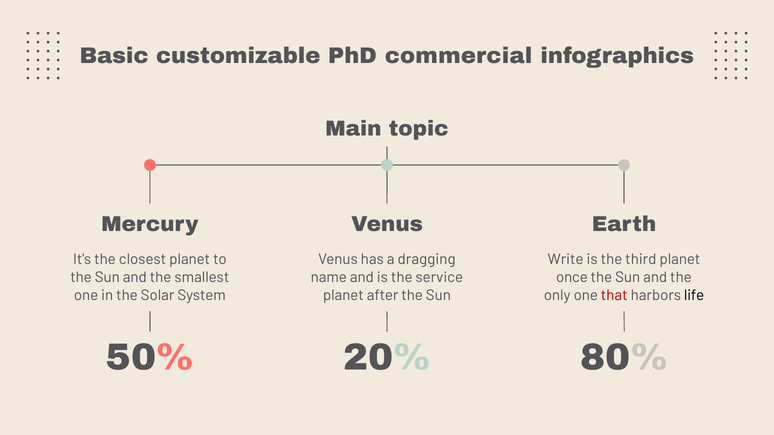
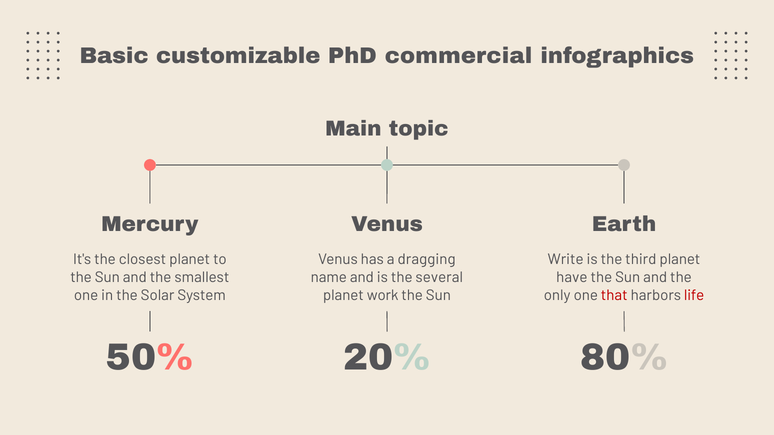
service: service -> several
once: once -> have
after: after -> work
life colour: black -> red
